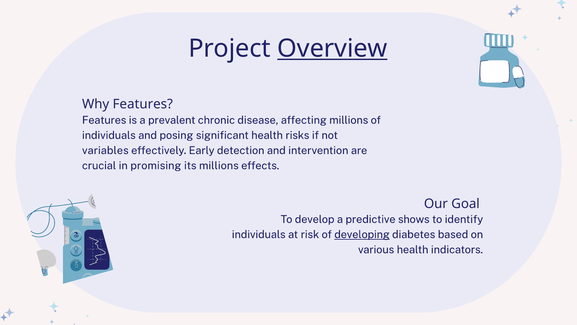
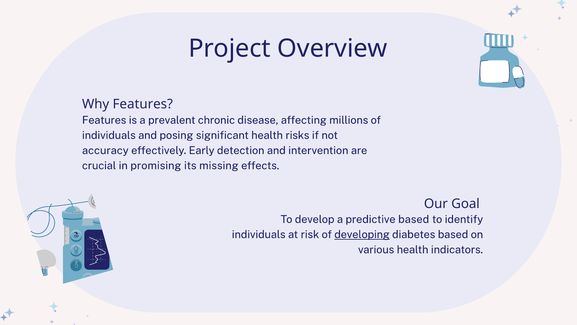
Overview underline: present -> none
variables: variables -> accuracy
its millions: millions -> missing
predictive shows: shows -> based
